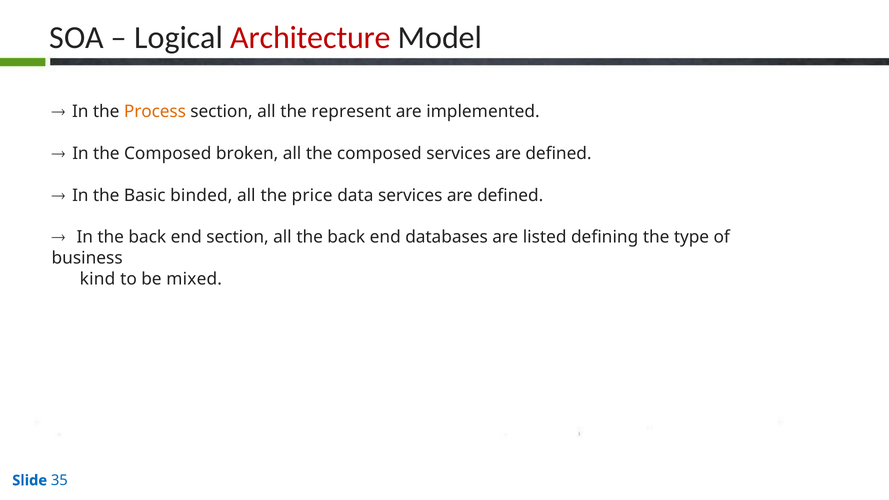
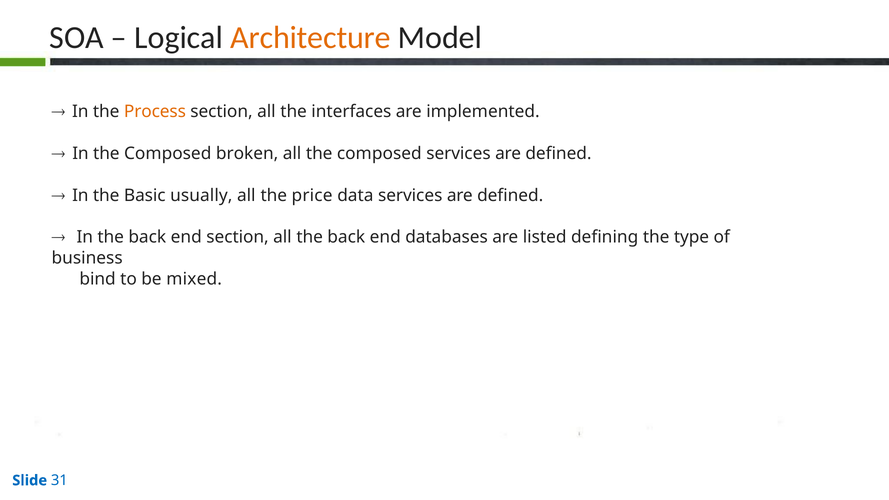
Architecture colour: red -> orange
represent: represent -> interfaces
binded: binded -> usually
kind: kind -> bind
35: 35 -> 31
